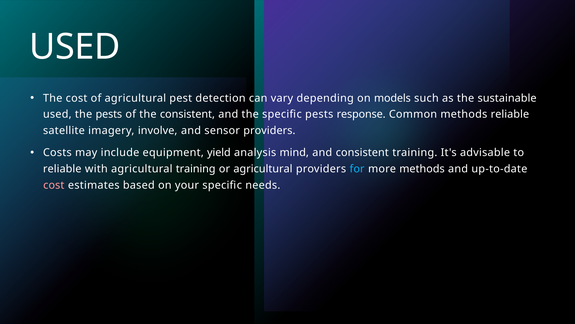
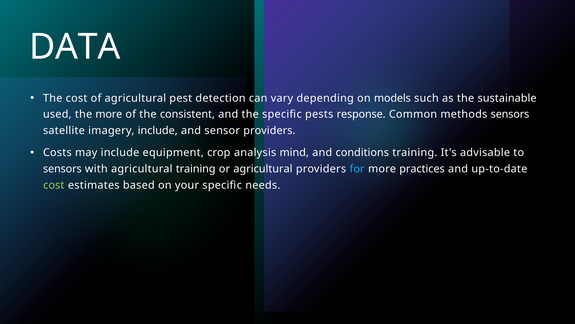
USED at (75, 47): USED -> DATA
the pests: pests -> more
methods reliable: reliable -> sensors
imagery involve: involve -> include
yield: yield -> crop
and consistent: consistent -> conditions
reliable at (62, 169): reliable -> sensors
more methods: methods -> practices
cost at (54, 185) colour: pink -> light green
